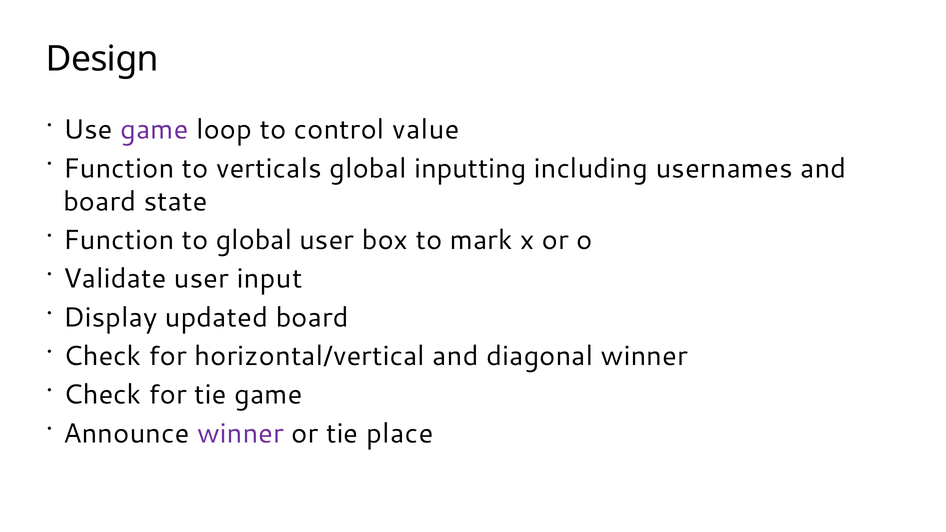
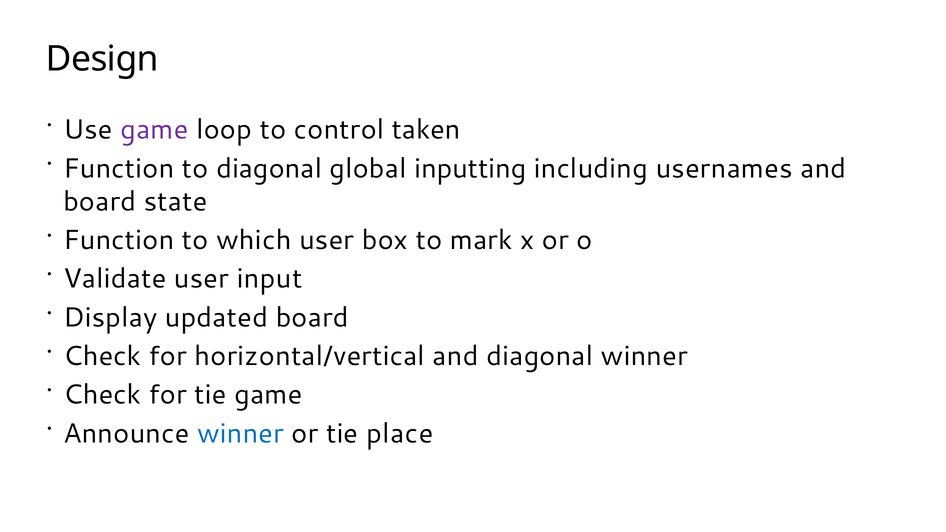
value: value -> taken
to verticals: verticals -> diagonal
to global: global -> which
winner at (240, 434) colour: purple -> blue
